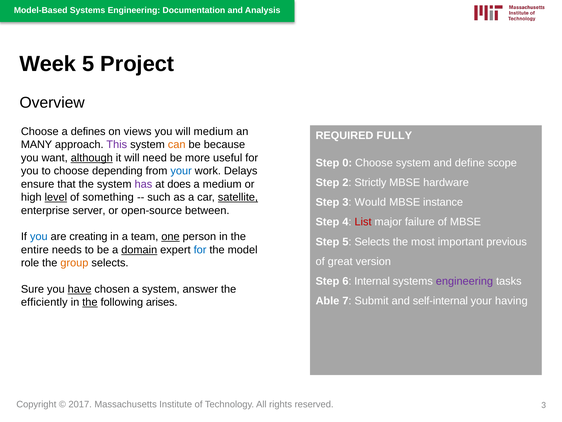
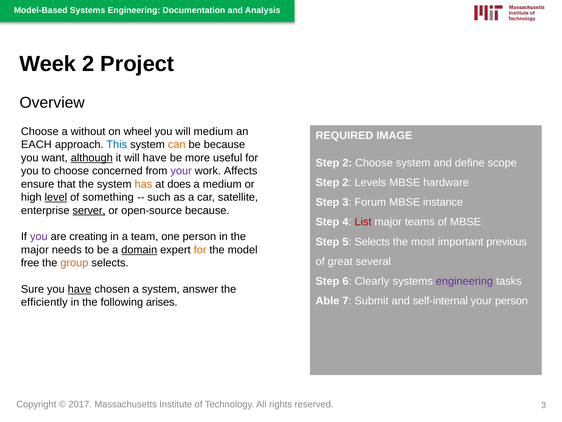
Week 5: 5 -> 2
defines: defines -> without
views: views -> wheel
FULLY: FULLY -> IMAGE
MANY: MANY -> EACH
This colour: purple -> blue
will need: need -> have
0 at (347, 163): 0 -> 2
depending: depending -> concerned
your at (181, 171) colour: blue -> purple
Delays: Delays -> Affects
Strictly: Strictly -> Levels
has colour: purple -> orange
satellite underline: present -> none
Would: Would -> Forum
server underline: none -> present
open-source between: between -> because
failure: failure -> teams
you at (39, 236) colour: blue -> purple
one underline: present -> none
entire at (35, 250): entire -> major
for at (200, 250) colour: blue -> orange
version: version -> several
role: role -> free
Internal: Internal -> Clearly
your having: having -> person
the at (90, 302) underline: present -> none
